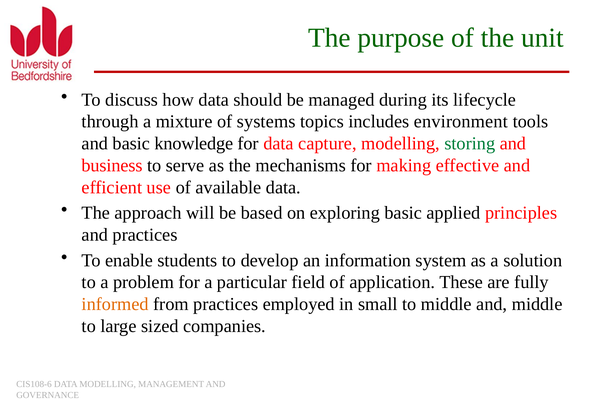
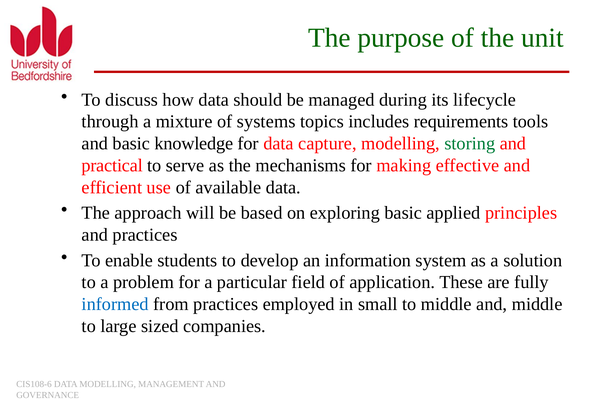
environment: environment -> requirements
business: business -> practical
informed colour: orange -> blue
